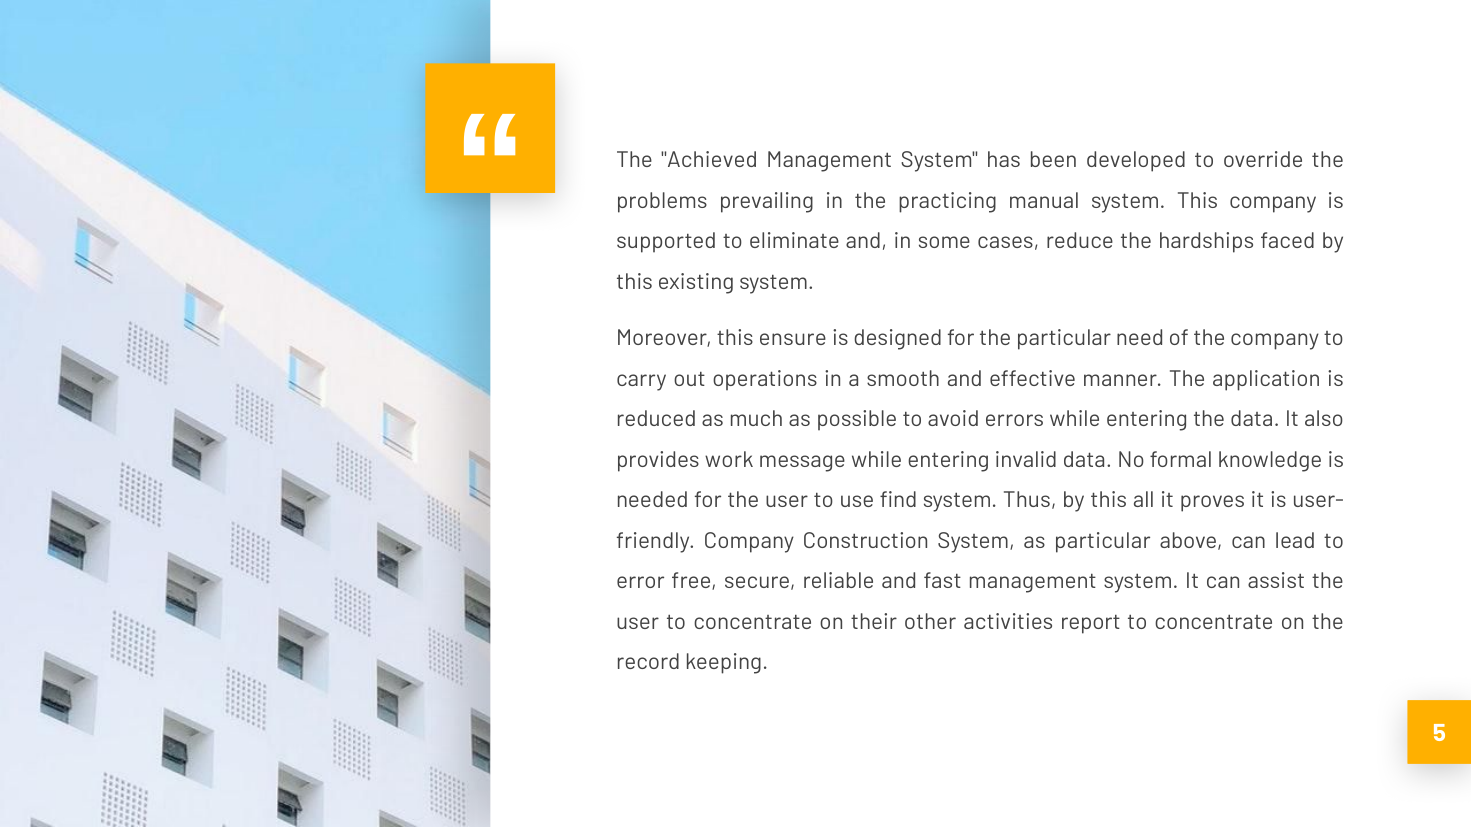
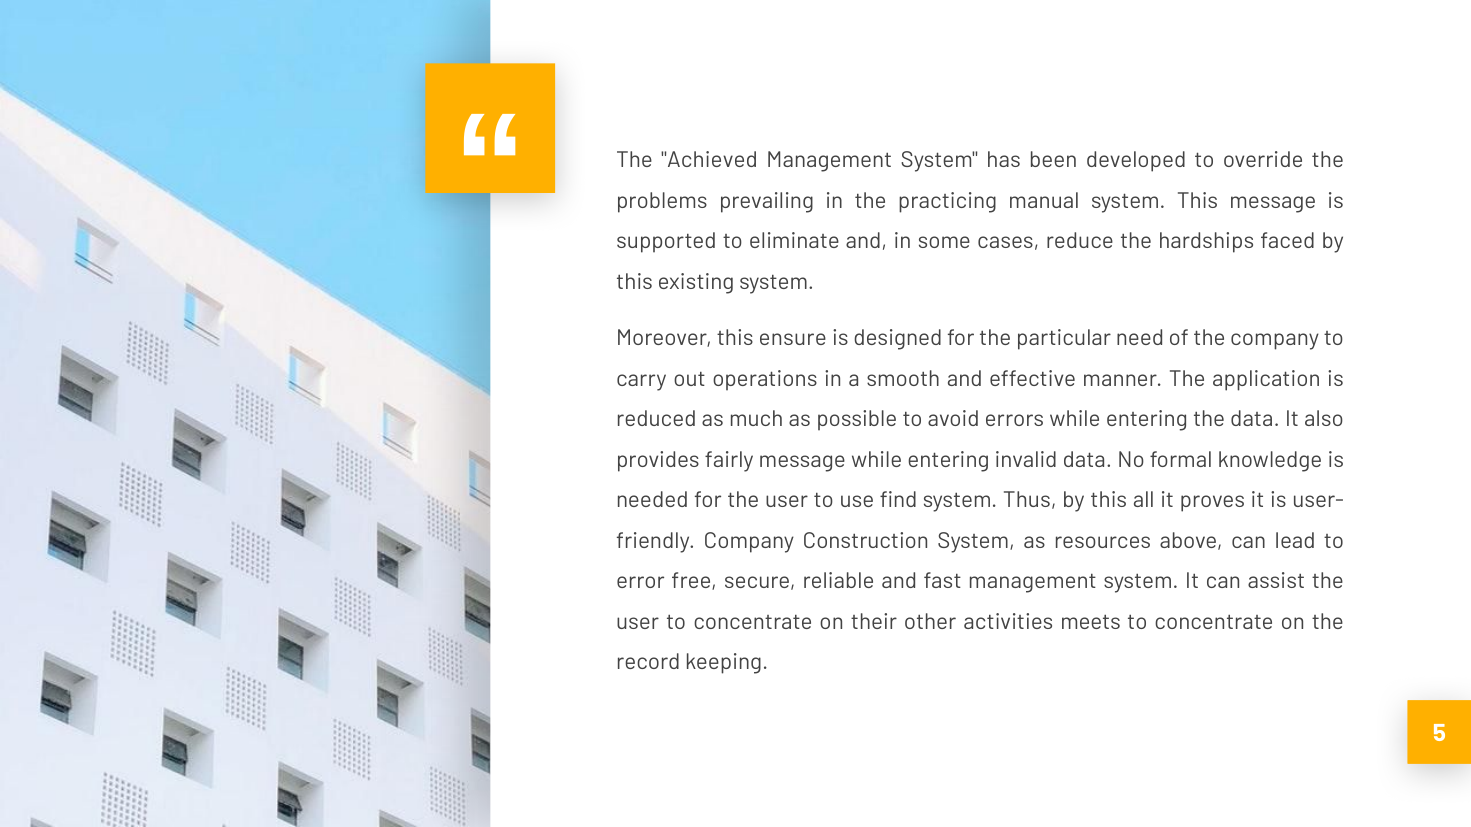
This company: company -> message
work: work -> fairly
as particular: particular -> resources
report: report -> meets
